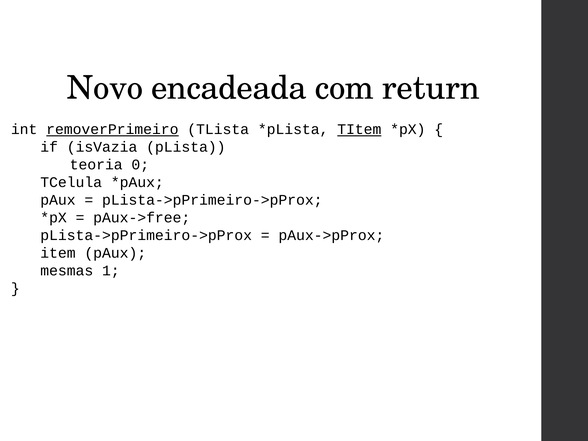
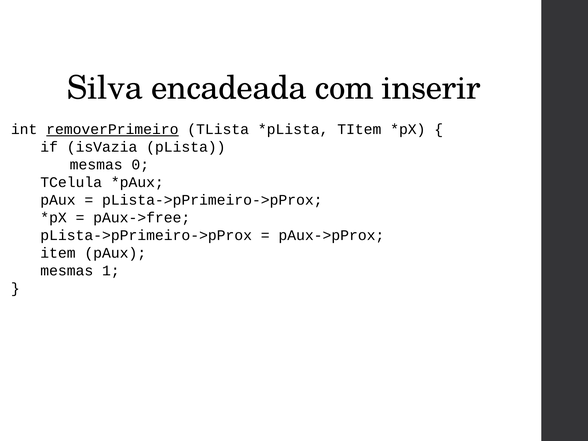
Novo: Novo -> Silva
return: return -> inserir
TItem underline: present -> none
teoria at (96, 165): teoria -> mesmas
